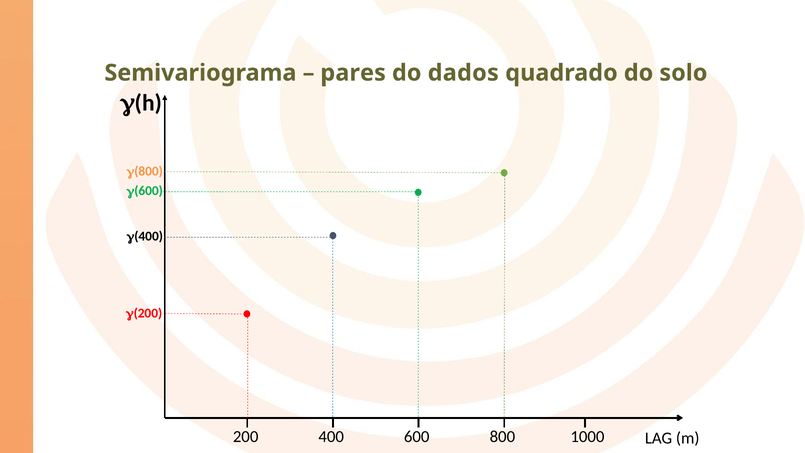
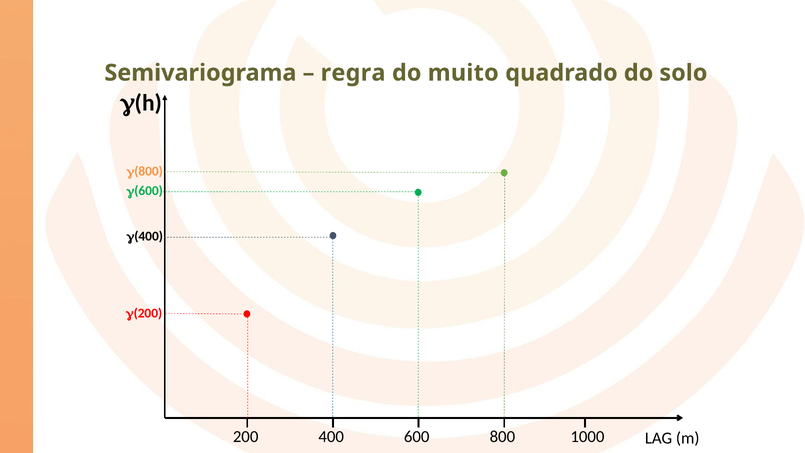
pares: pares -> regra
dados: dados -> muito
